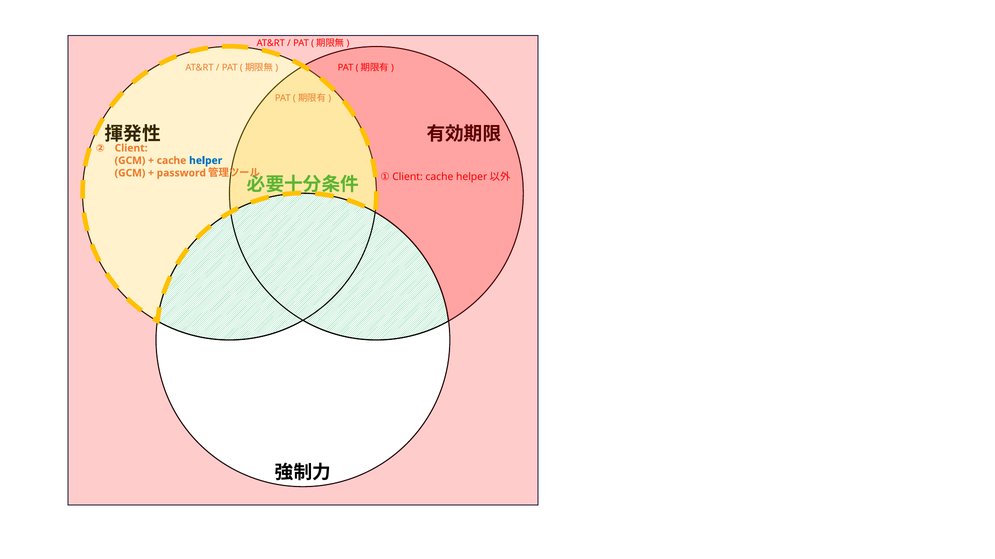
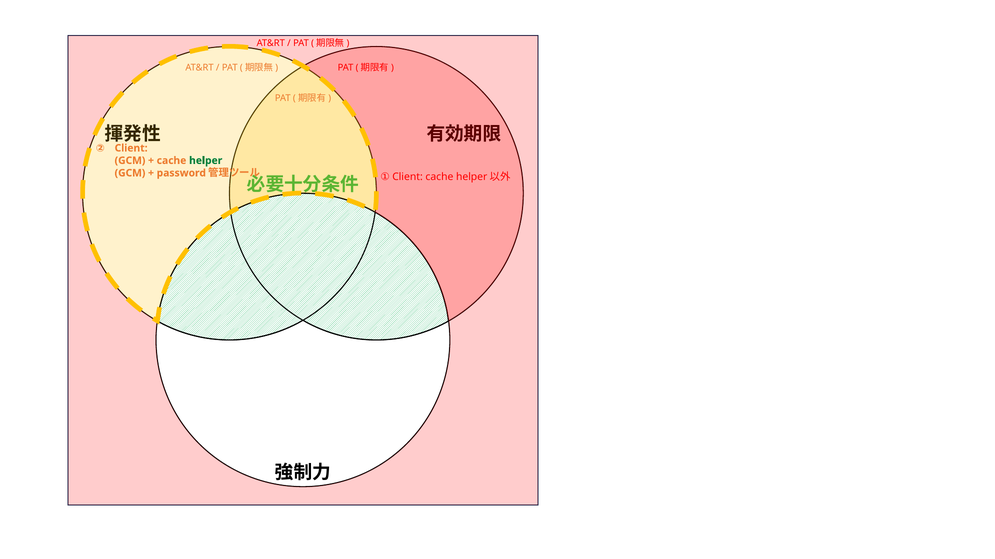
helper colour: blue -> green
